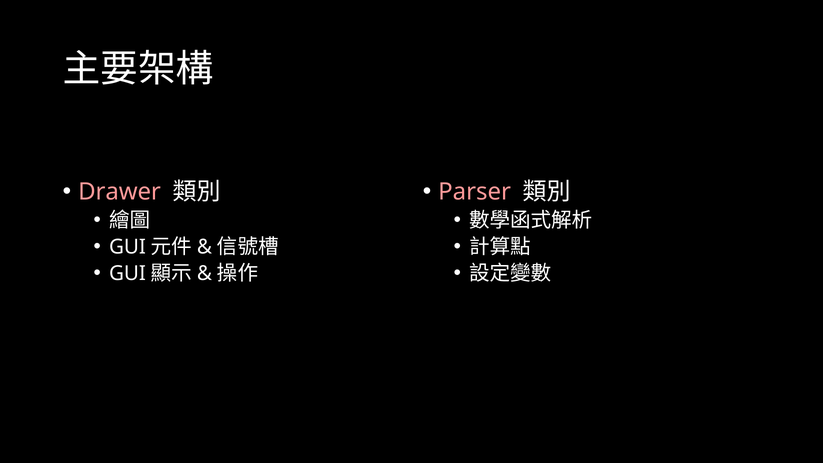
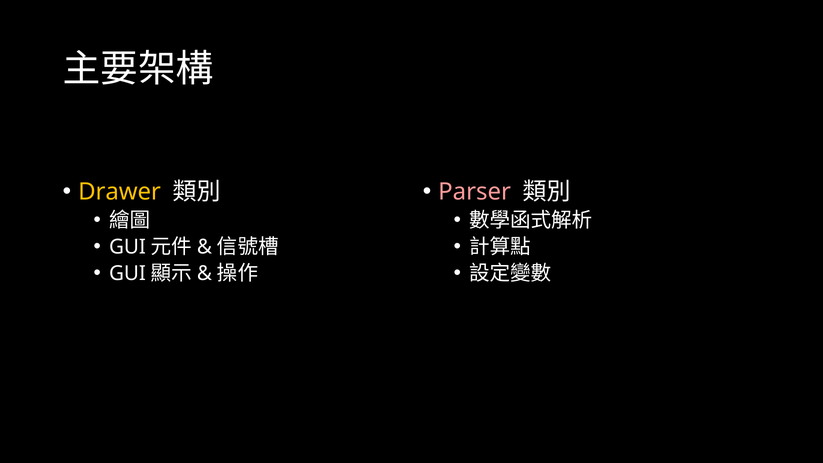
Drawer colour: pink -> yellow
